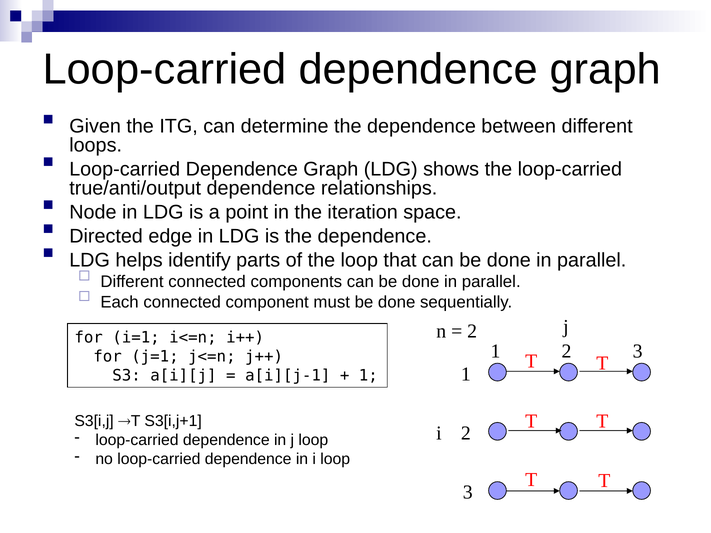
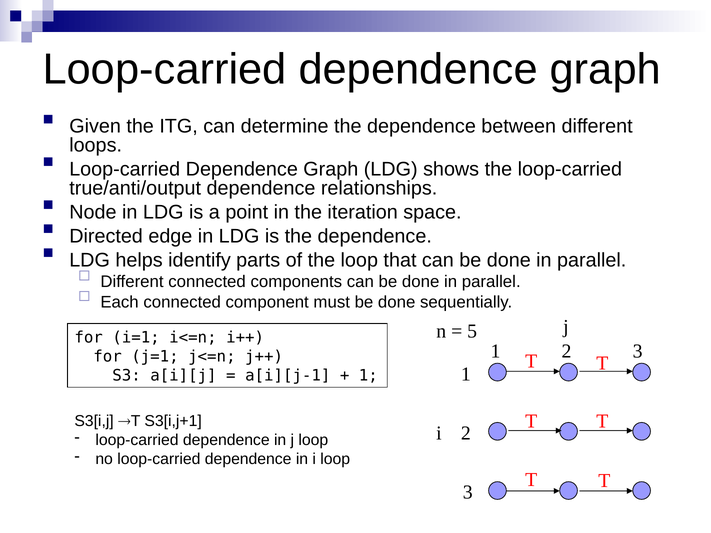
2 at (472, 331): 2 -> 5
